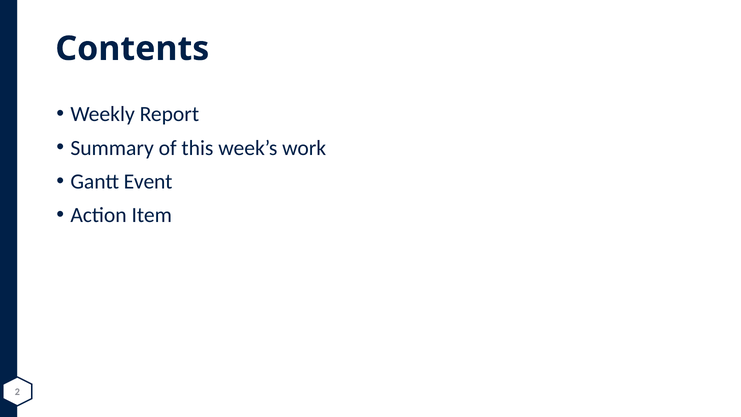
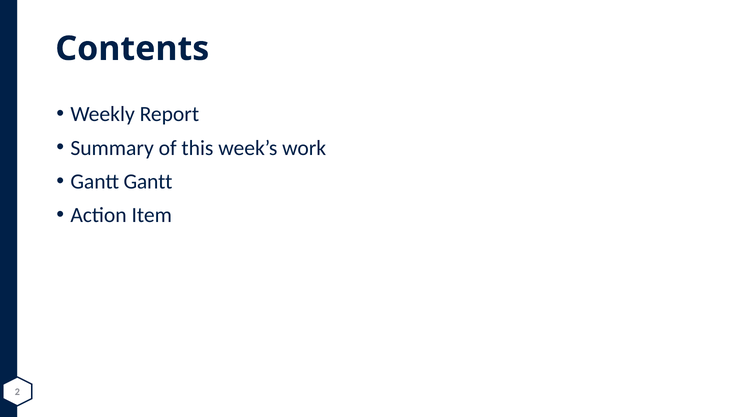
Gantt Event: Event -> Gantt
